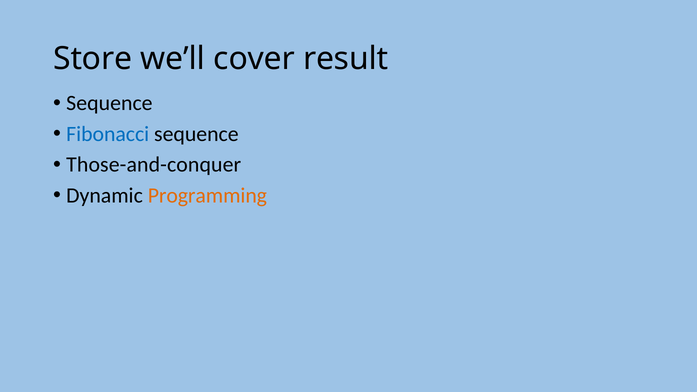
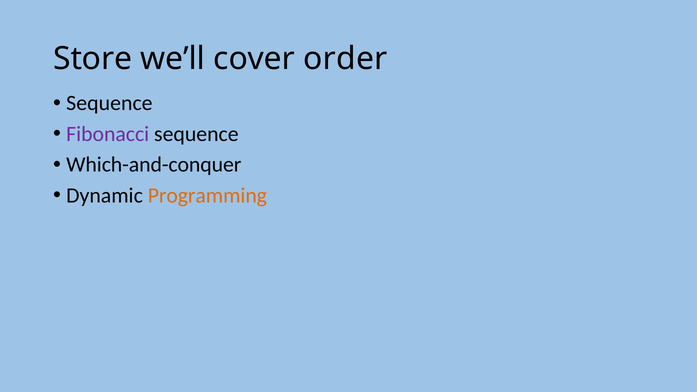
result: result -> order
Fibonacci colour: blue -> purple
Those-and-conquer: Those-and-conquer -> Which-and-conquer
